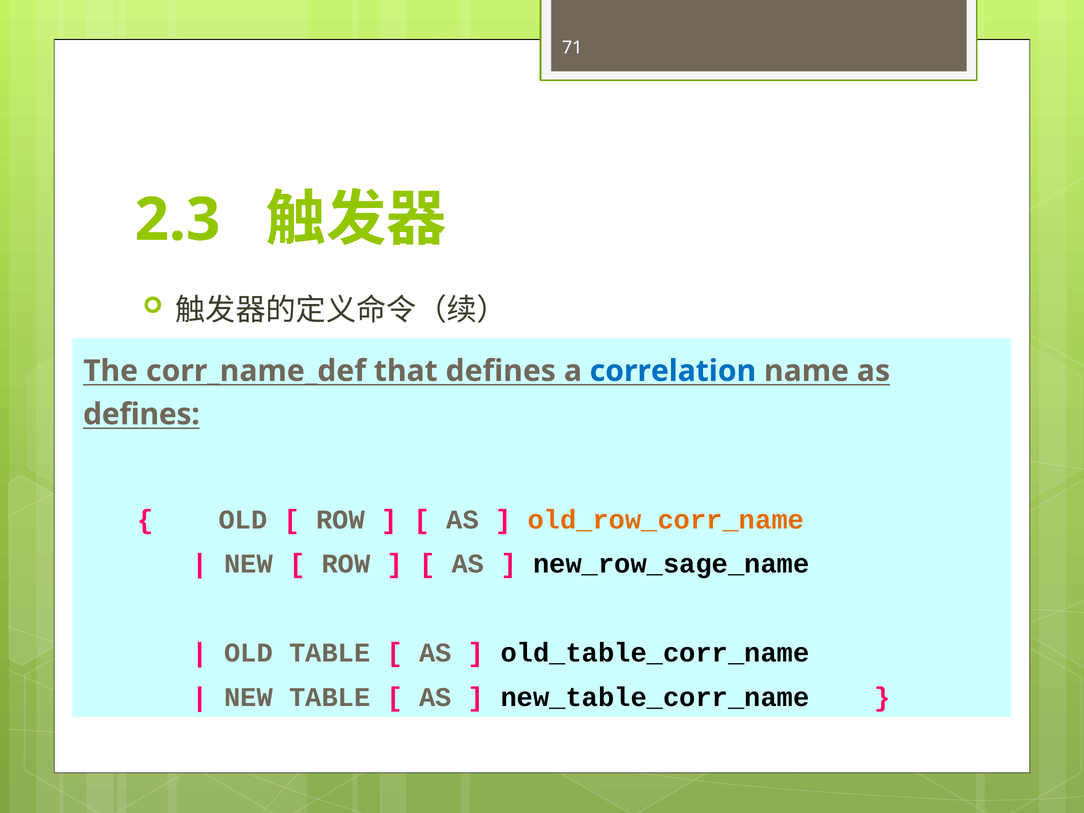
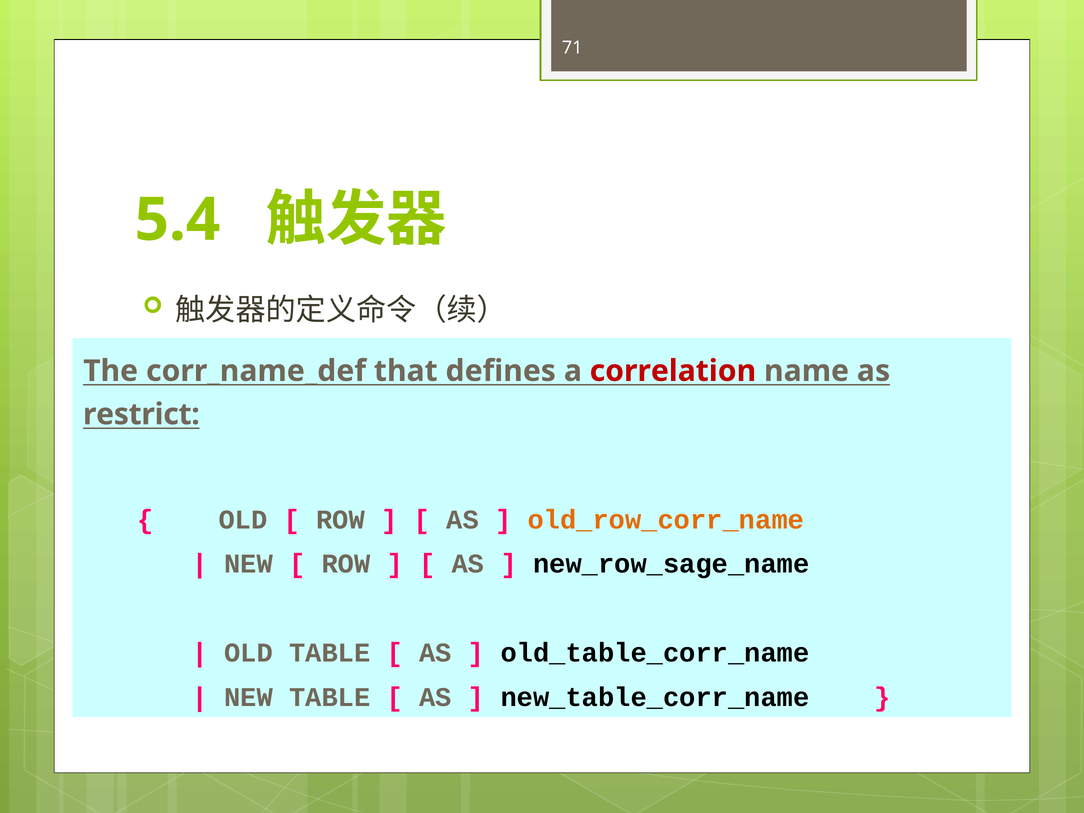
2.3: 2.3 -> 5.4
correlation colour: blue -> red
defines at (141, 414): defines -> restrict
